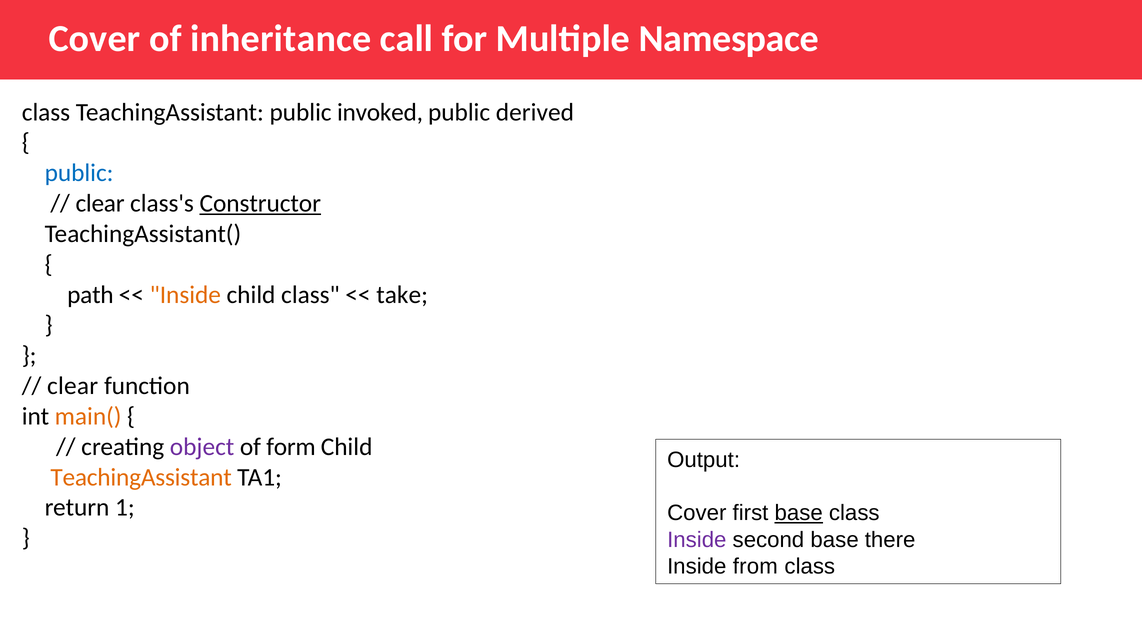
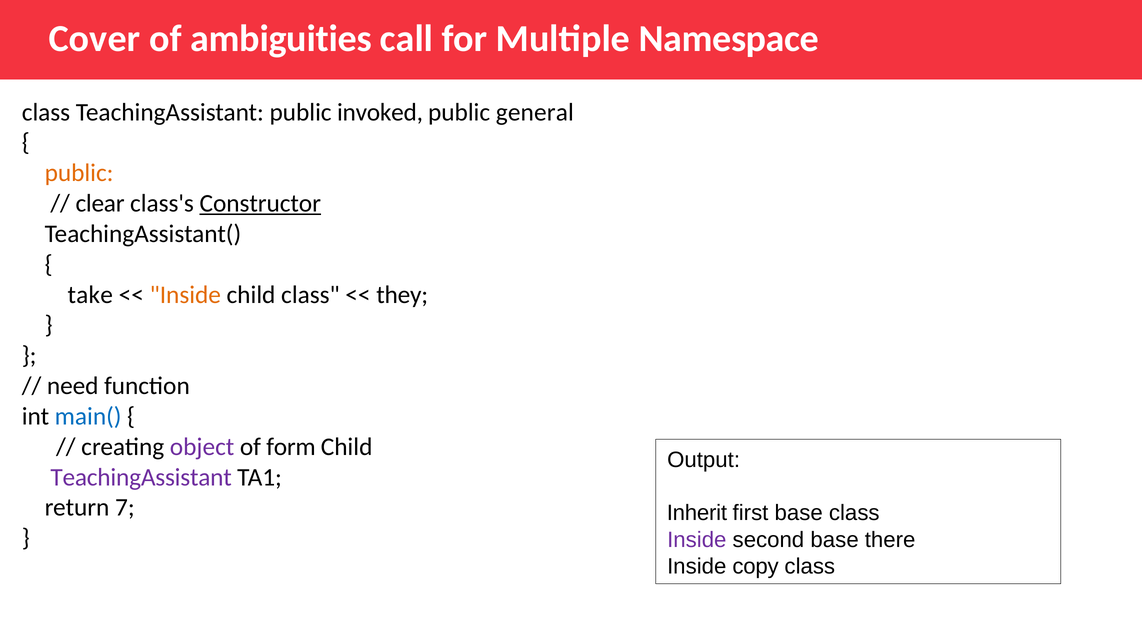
inheritance: inheritance -> ambiguities
derived: derived -> general
public at (79, 173) colour: blue -> orange
path: path -> take
take: take -> they
clear at (73, 386): clear -> need
main( colour: orange -> blue
TeachingAssistant at (141, 477) colour: orange -> purple
1: 1 -> 7
Cover at (697, 513): Cover -> Inherit
base at (799, 513) underline: present -> none
from: from -> copy
